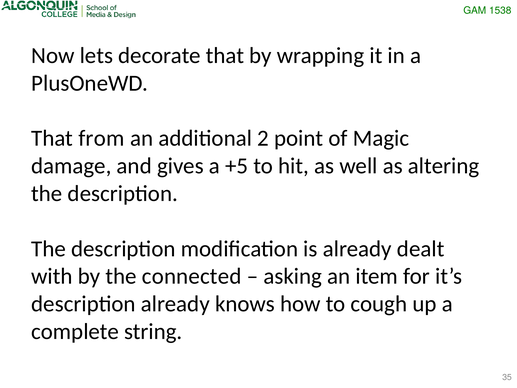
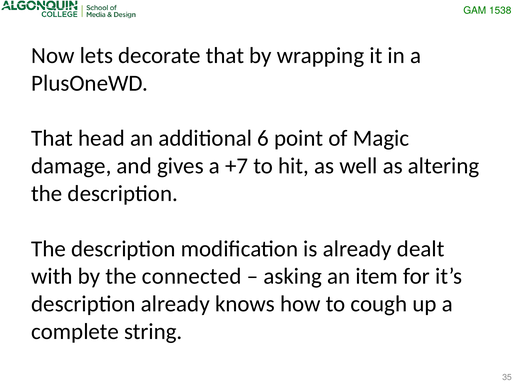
from: from -> head
2: 2 -> 6
+5: +5 -> +7
